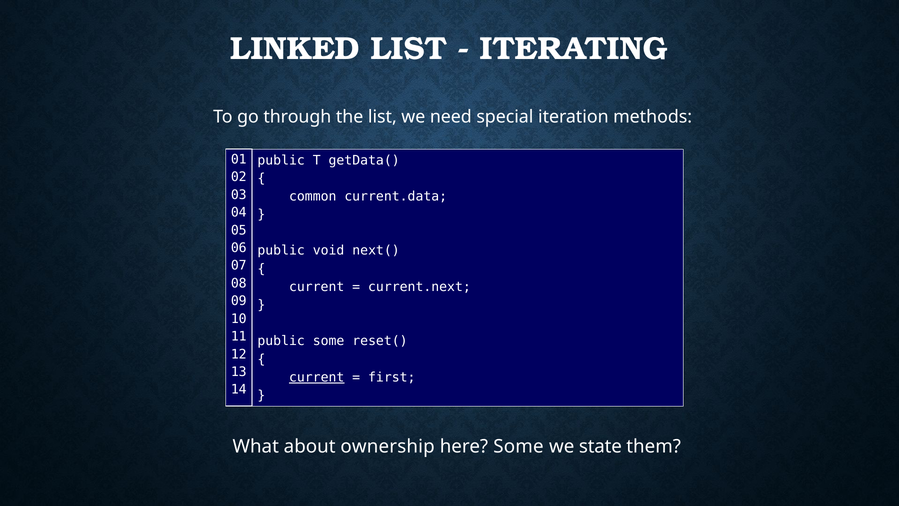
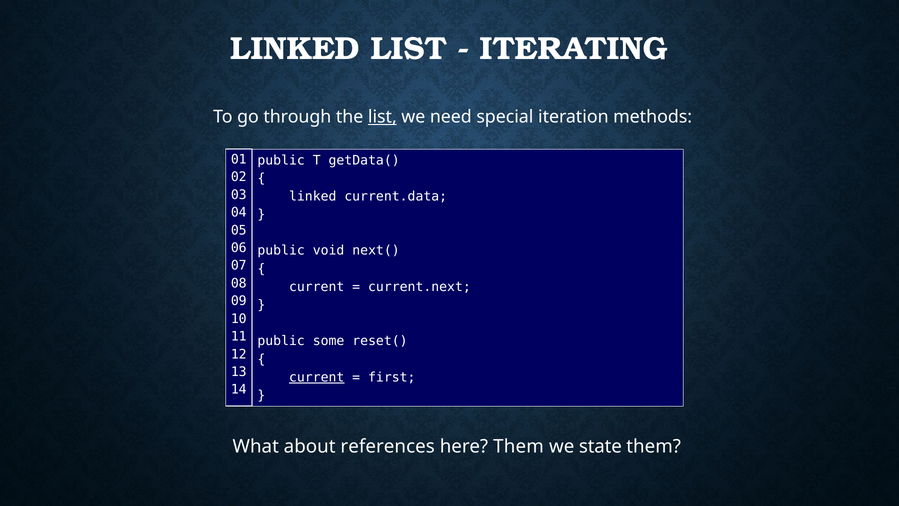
list at (382, 117) underline: none -> present
common at (313, 196): common -> linked
ownership: ownership -> references
here Some: Some -> Them
